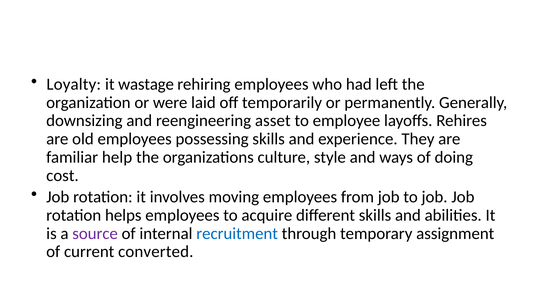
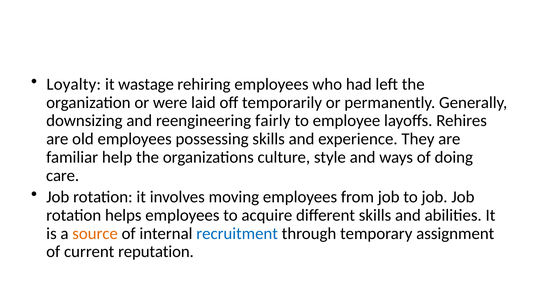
asset: asset -> fairly
cost: cost -> care
source colour: purple -> orange
converted: converted -> reputation
